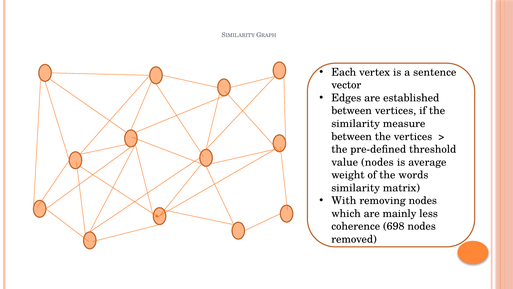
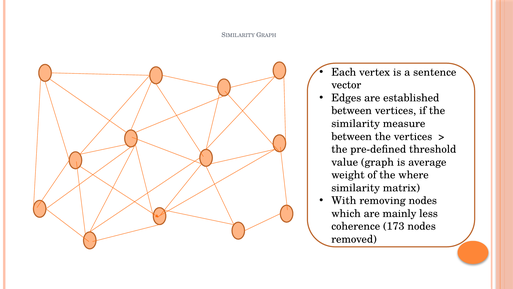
value nodes: nodes -> graph
words: words -> where
698: 698 -> 173
